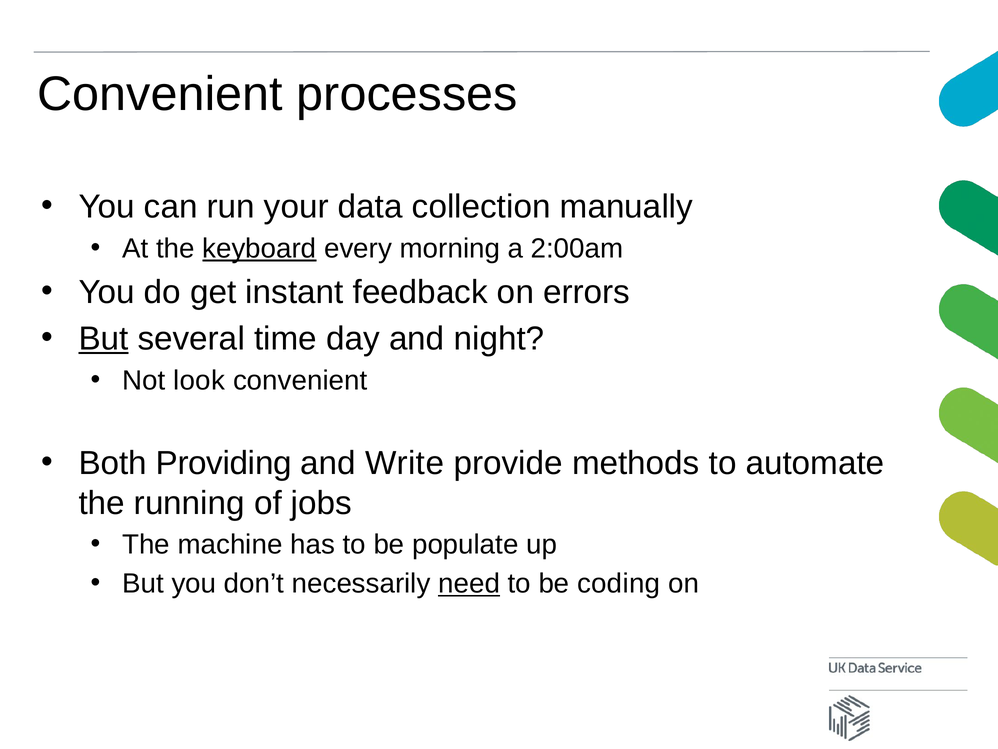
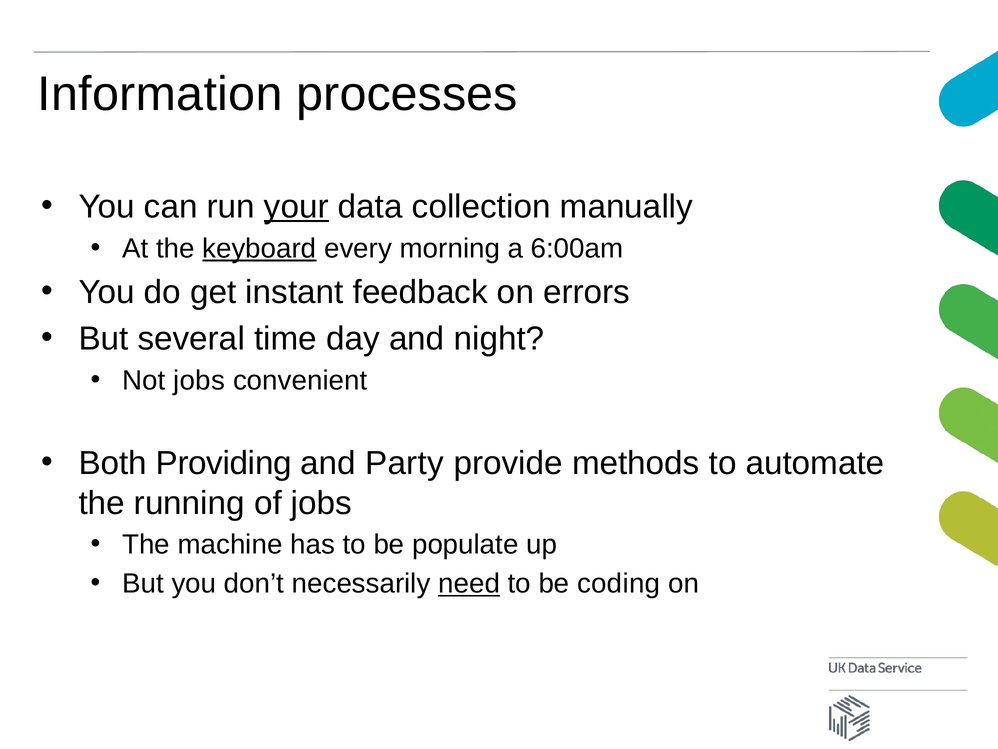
Convenient at (160, 94): Convenient -> Information
your underline: none -> present
2:00am: 2:00am -> 6:00am
But at (103, 339) underline: present -> none
Not look: look -> jobs
Write: Write -> Party
